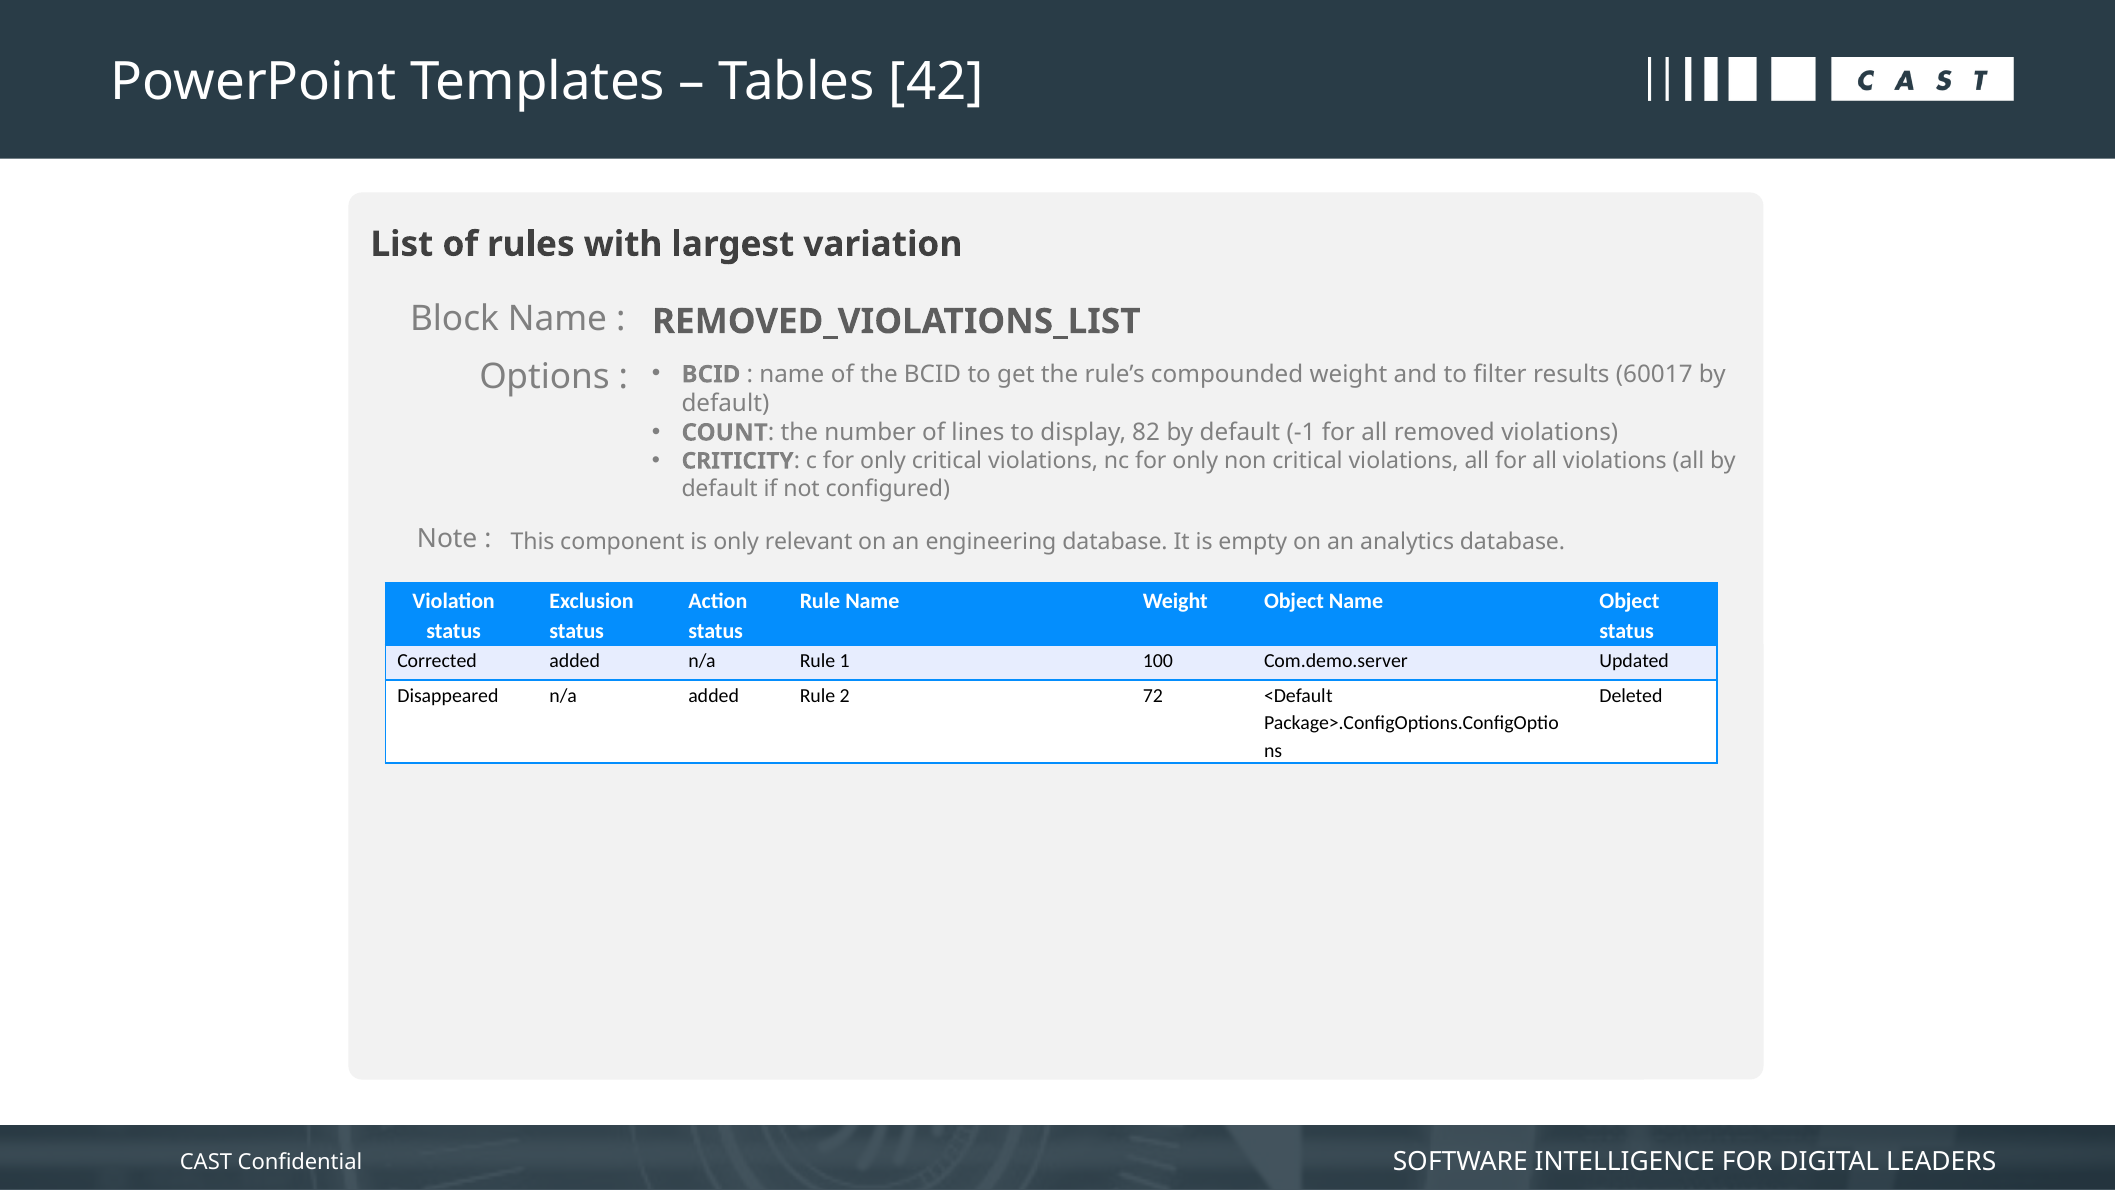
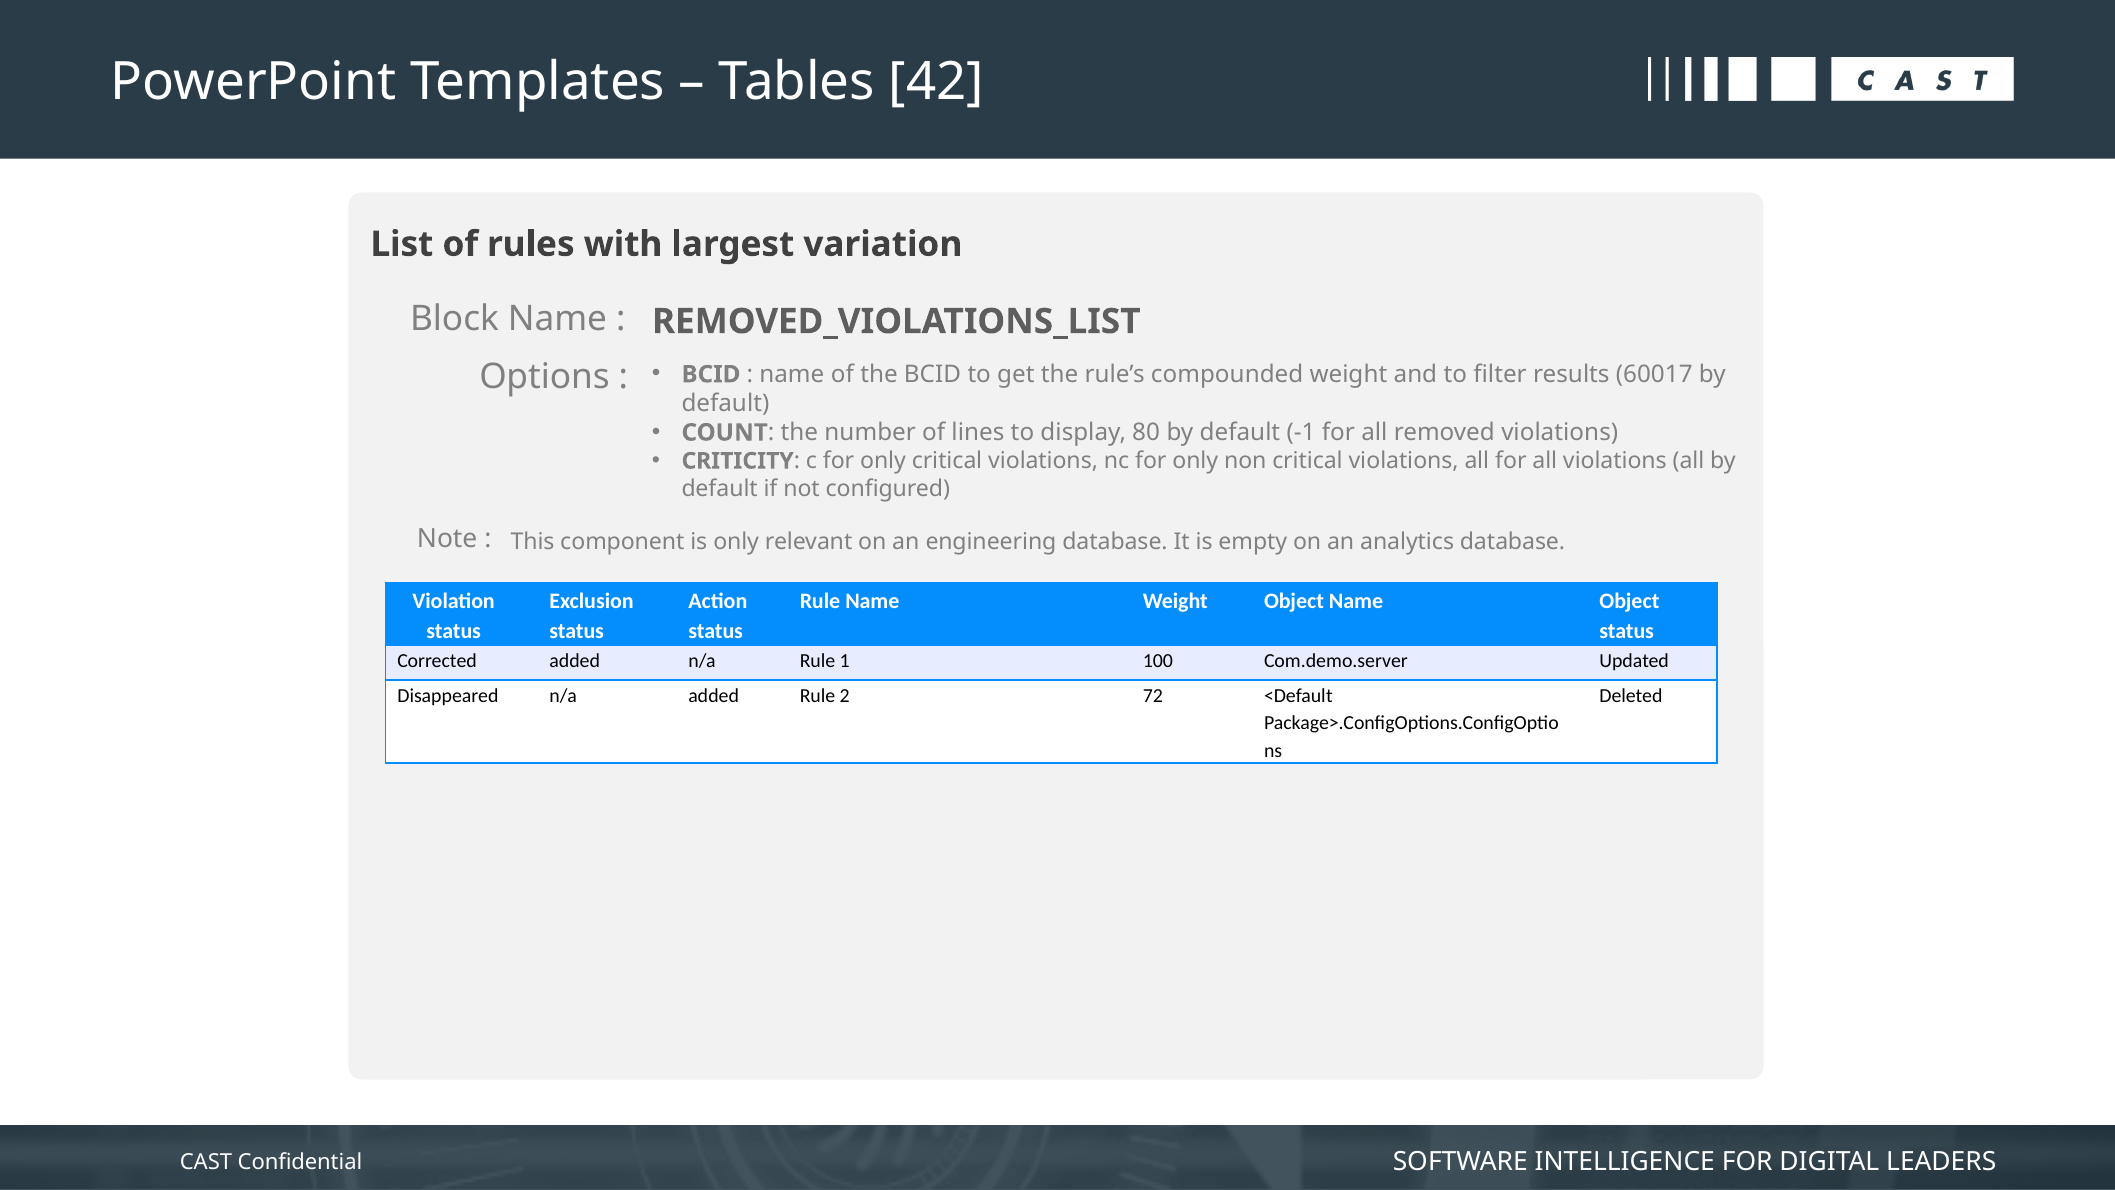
82: 82 -> 80
